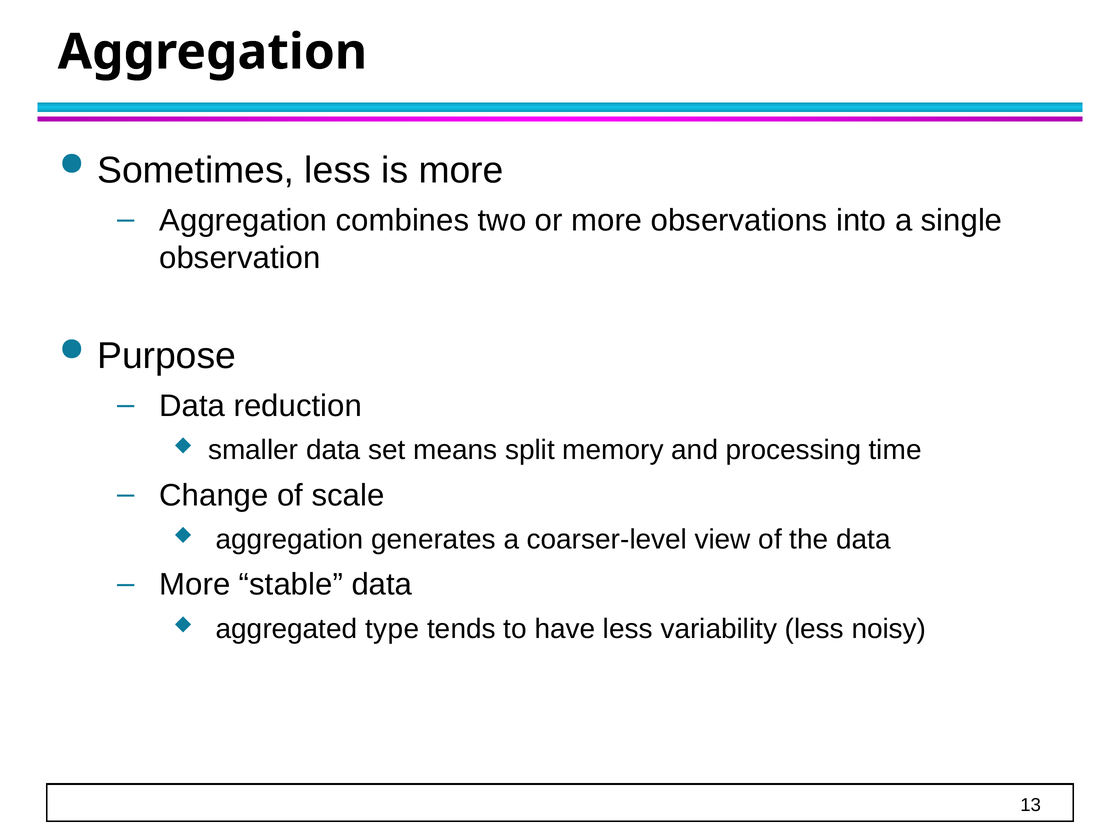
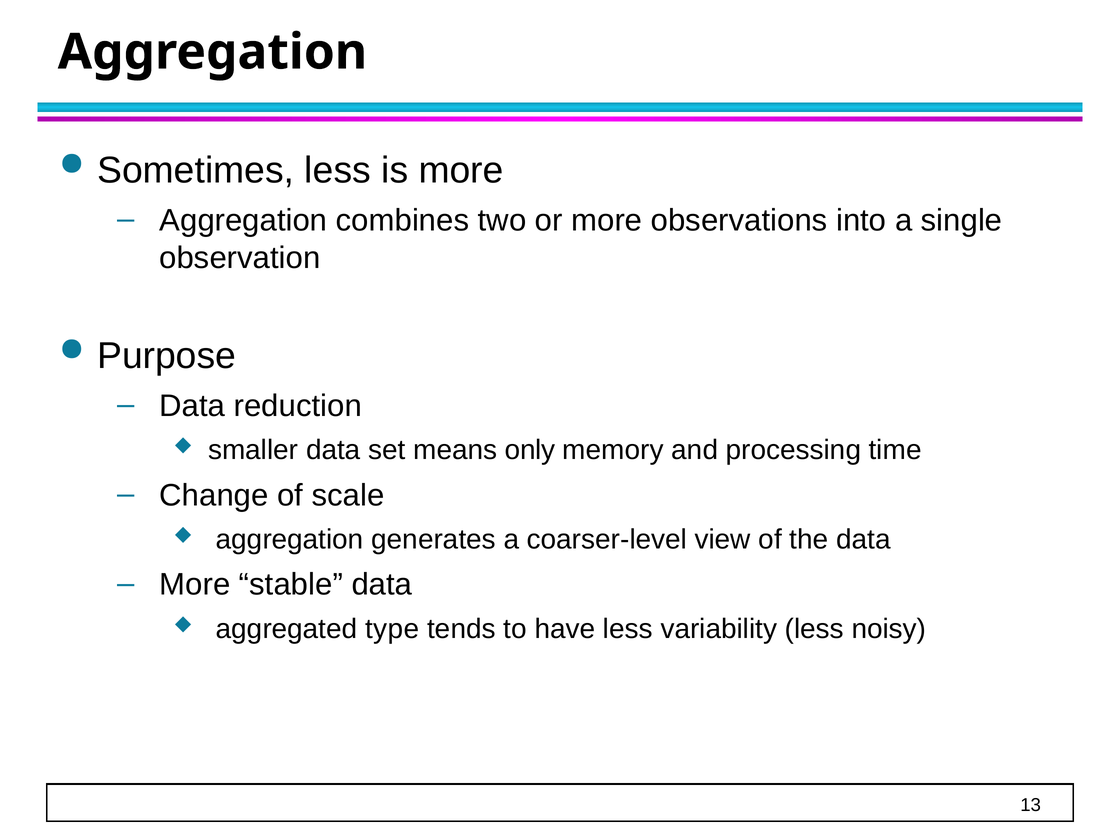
split: split -> only
